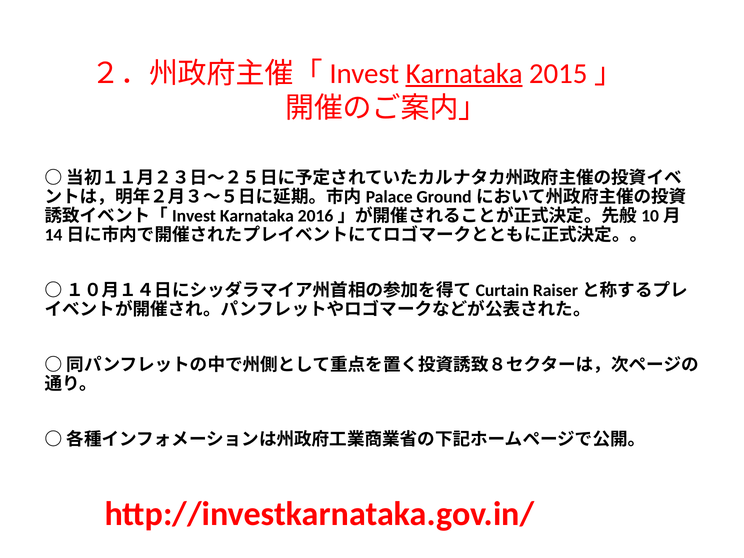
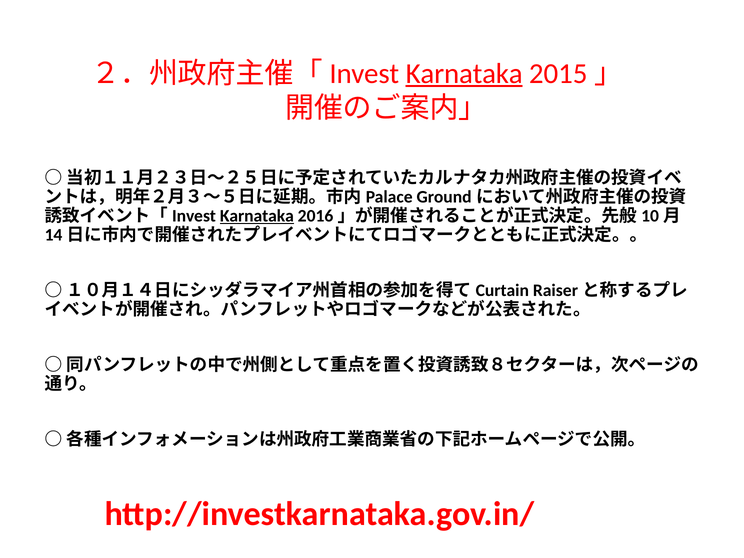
Karnataka at (257, 216) underline: none -> present
